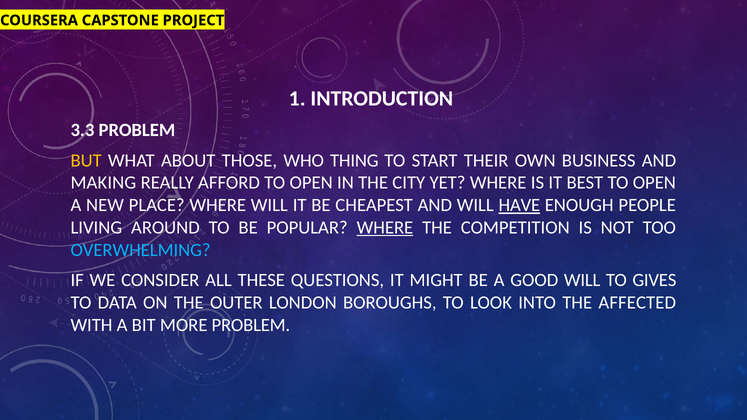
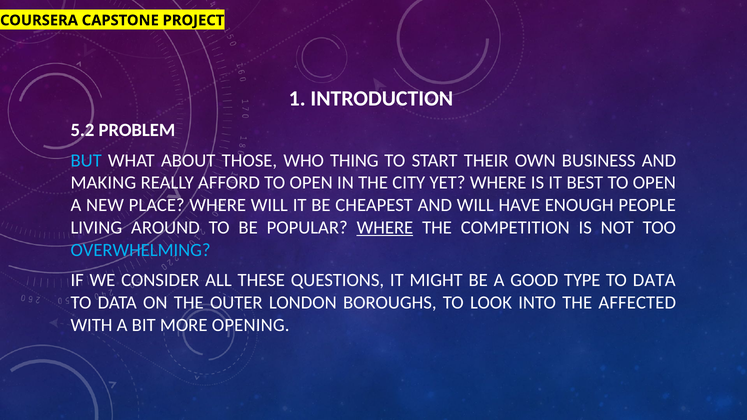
3.3: 3.3 -> 5.2
BUT colour: yellow -> light blue
HAVE underline: present -> none
GOOD WILL: WILL -> TYPE
GIVES at (654, 280): GIVES -> DATA
MORE PROBLEM: PROBLEM -> OPENING
